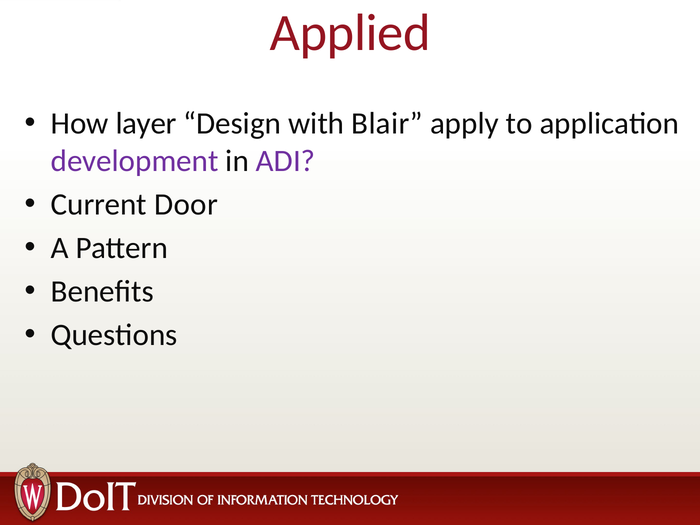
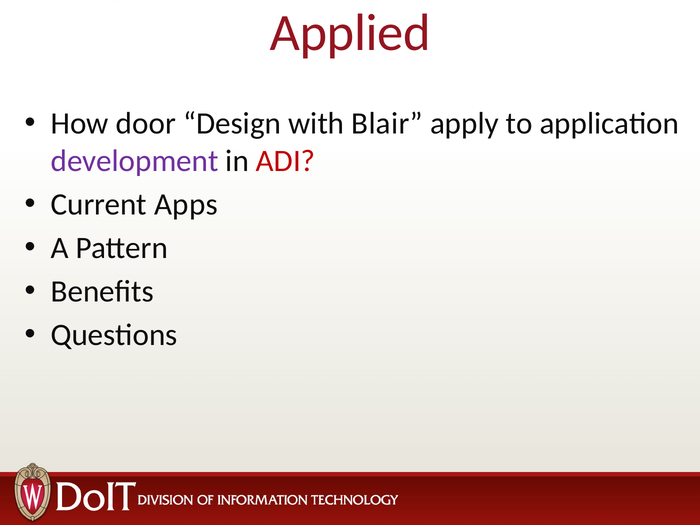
layer: layer -> door
ADI colour: purple -> red
Door: Door -> Apps
